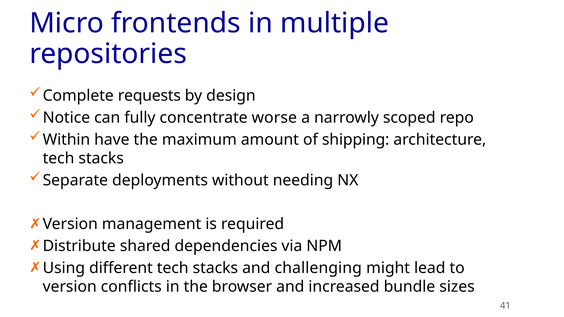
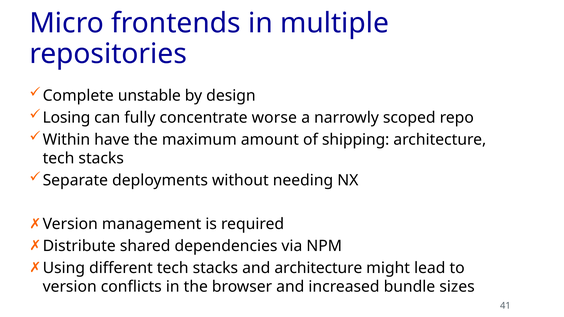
requests: requests -> unstable
Notice: Notice -> Losing
and challenging: challenging -> architecture
